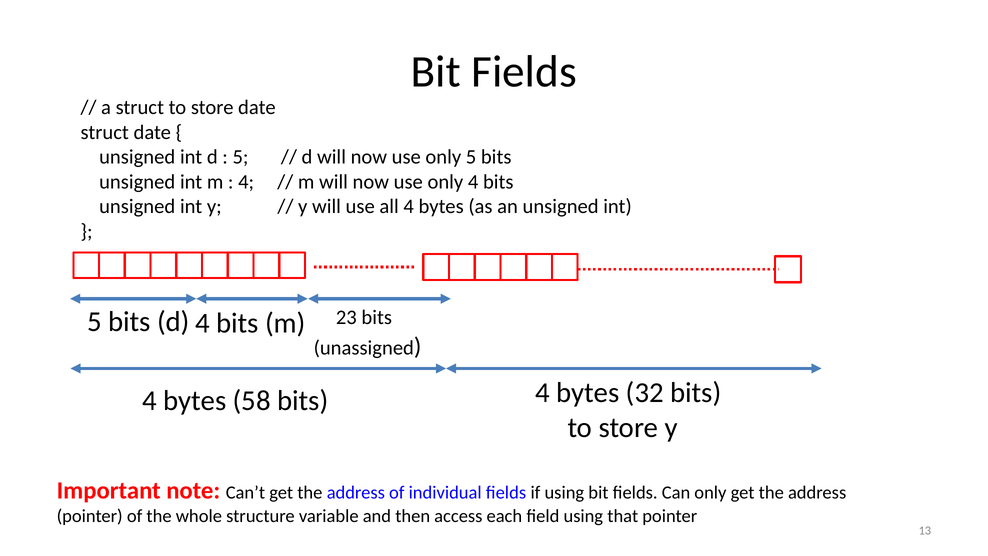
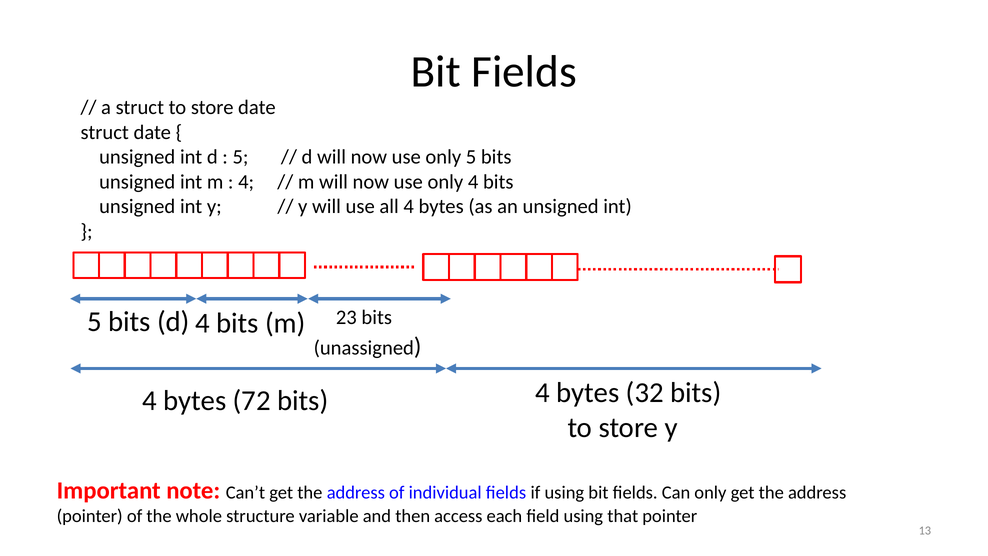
58: 58 -> 72
